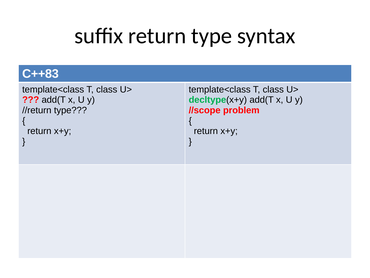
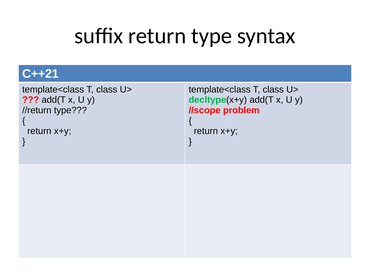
C++83: C++83 -> C++21
